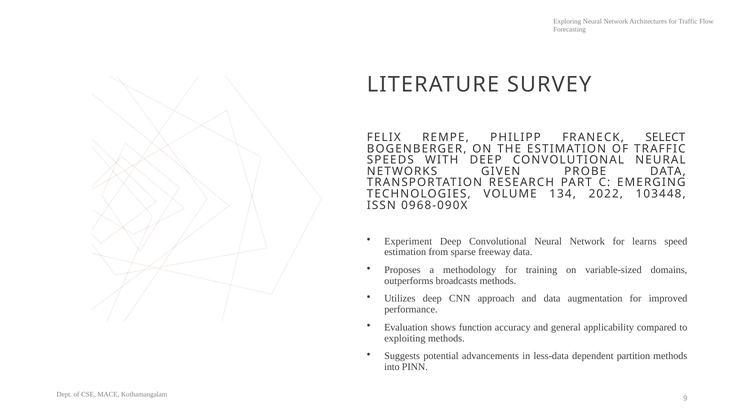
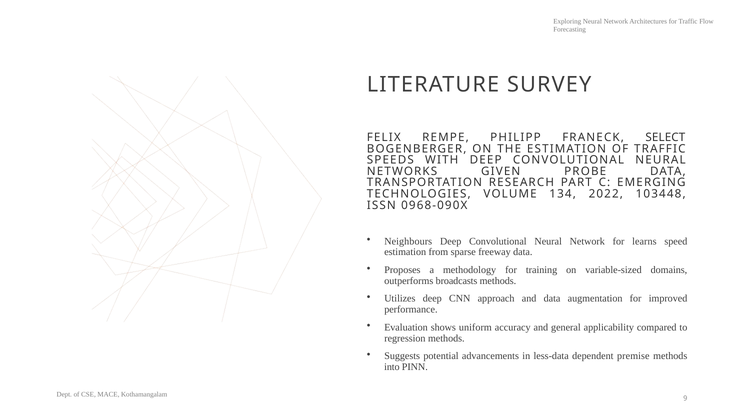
Experiment: Experiment -> Neighbours
function: function -> uniform
exploiting: exploiting -> regression
partition: partition -> premise
